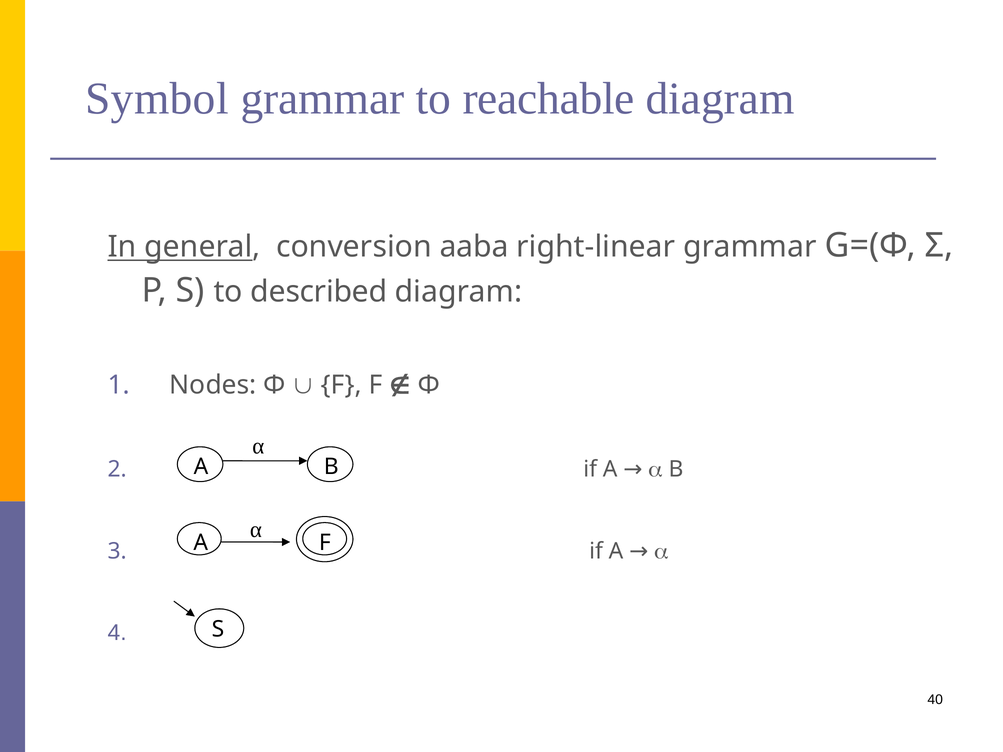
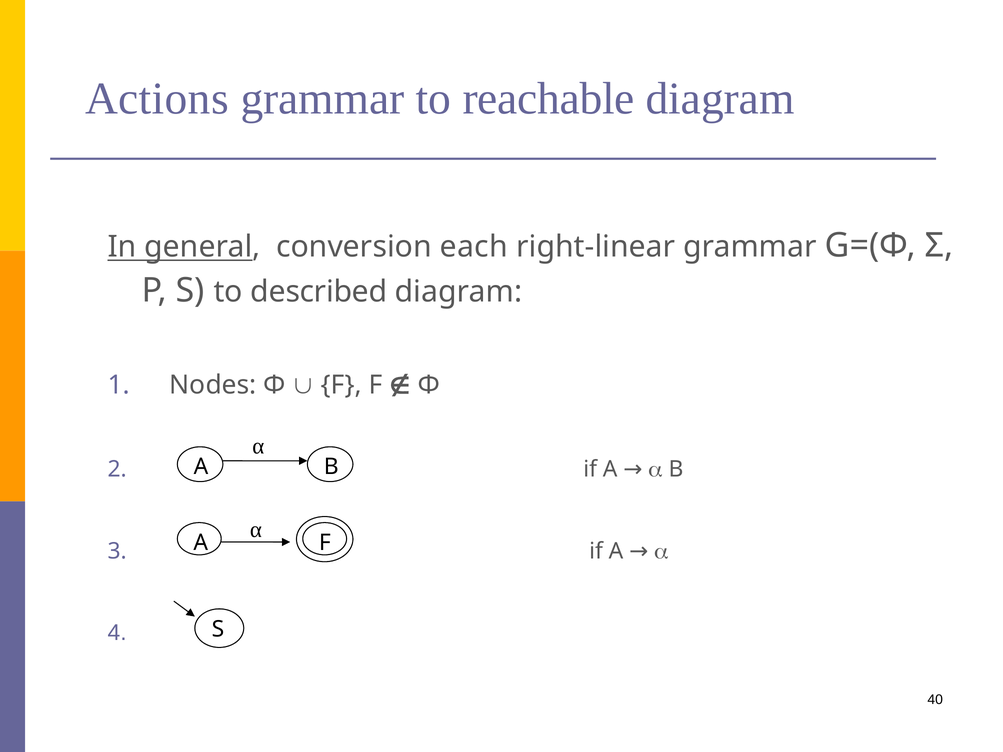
Symbol: Symbol -> Actions
aaba: aaba -> each
